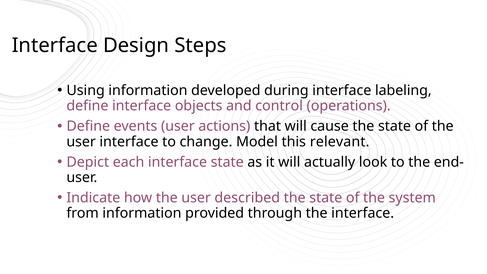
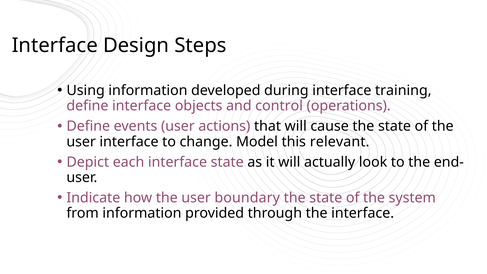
labeling: labeling -> training
described: described -> boundary
